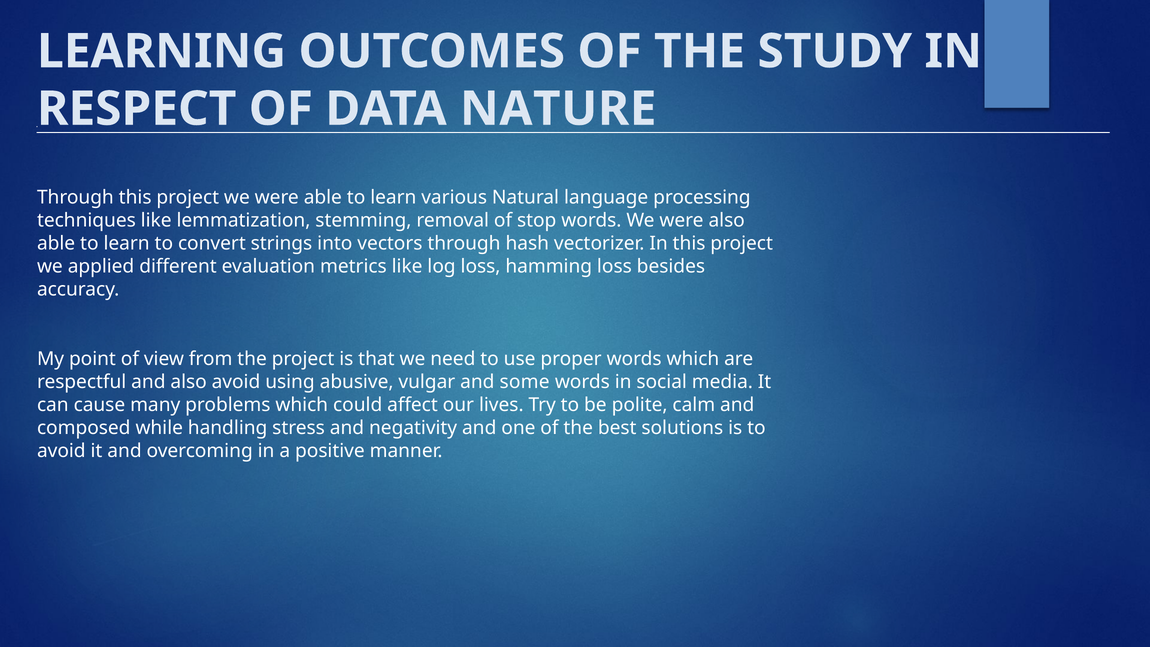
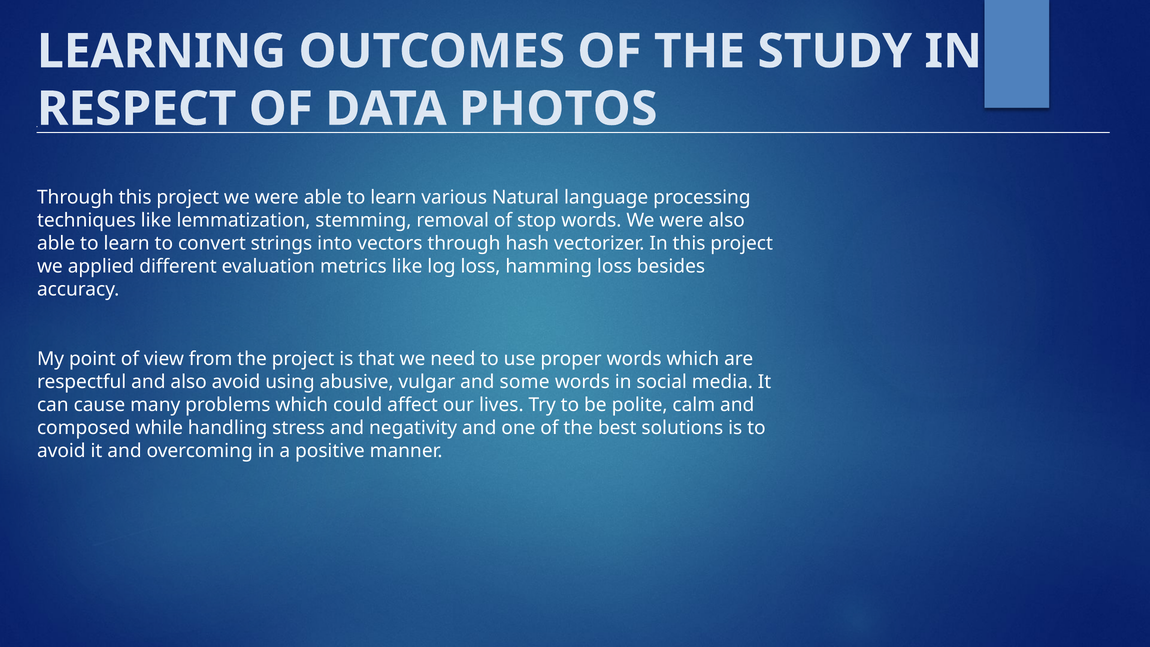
NATURE: NATURE -> PHOTOS
